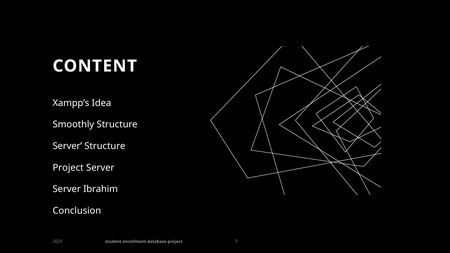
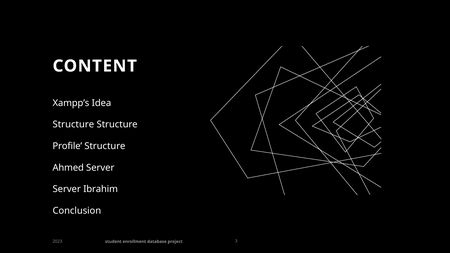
Smoothly at (73, 125): Smoothly -> Structure
Server at (67, 146): Server -> Profile
Project at (68, 168): Project -> Ahmed
